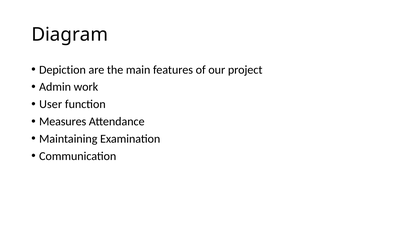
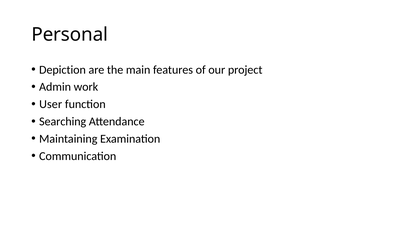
Diagram: Diagram -> Personal
Measures: Measures -> Searching
